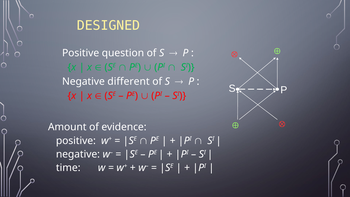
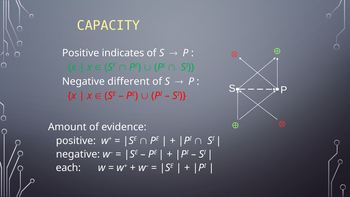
DESIGNED: DESIGNED -> CAPACITY
question: question -> indicates
time: time -> each
